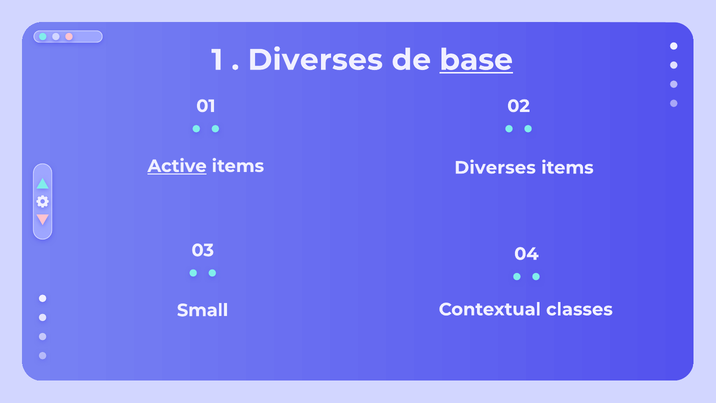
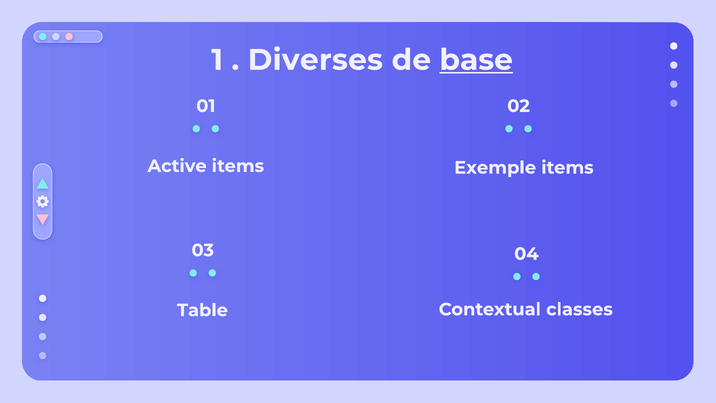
Active underline: present -> none
Diverses at (495, 168): Diverses -> Exemple
Small: Small -> Table
